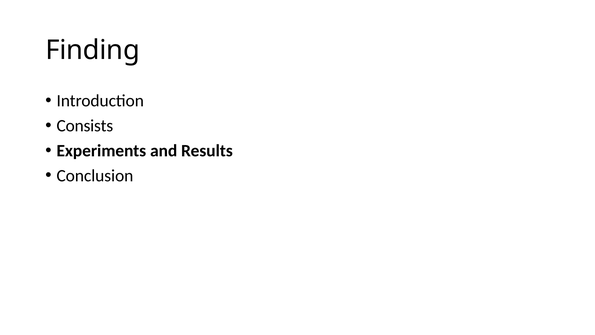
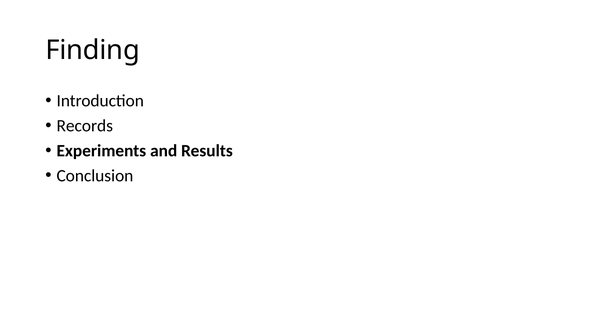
Consists: Consists -> Records
